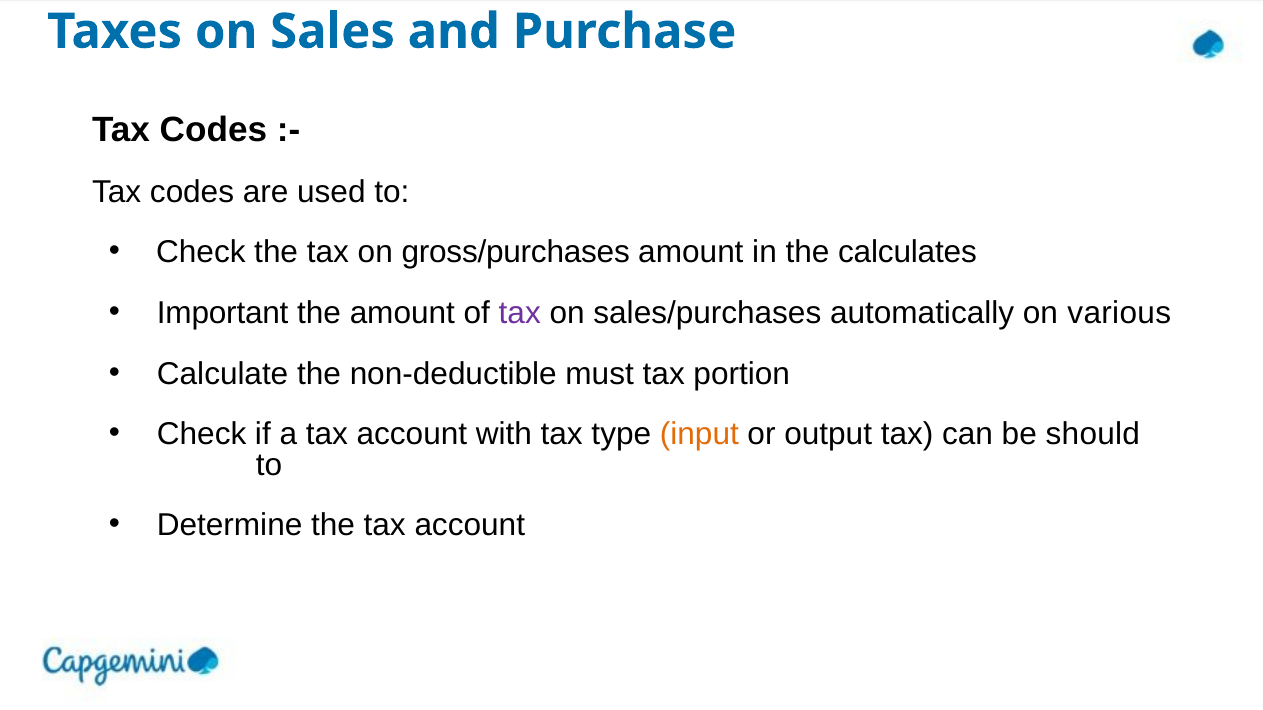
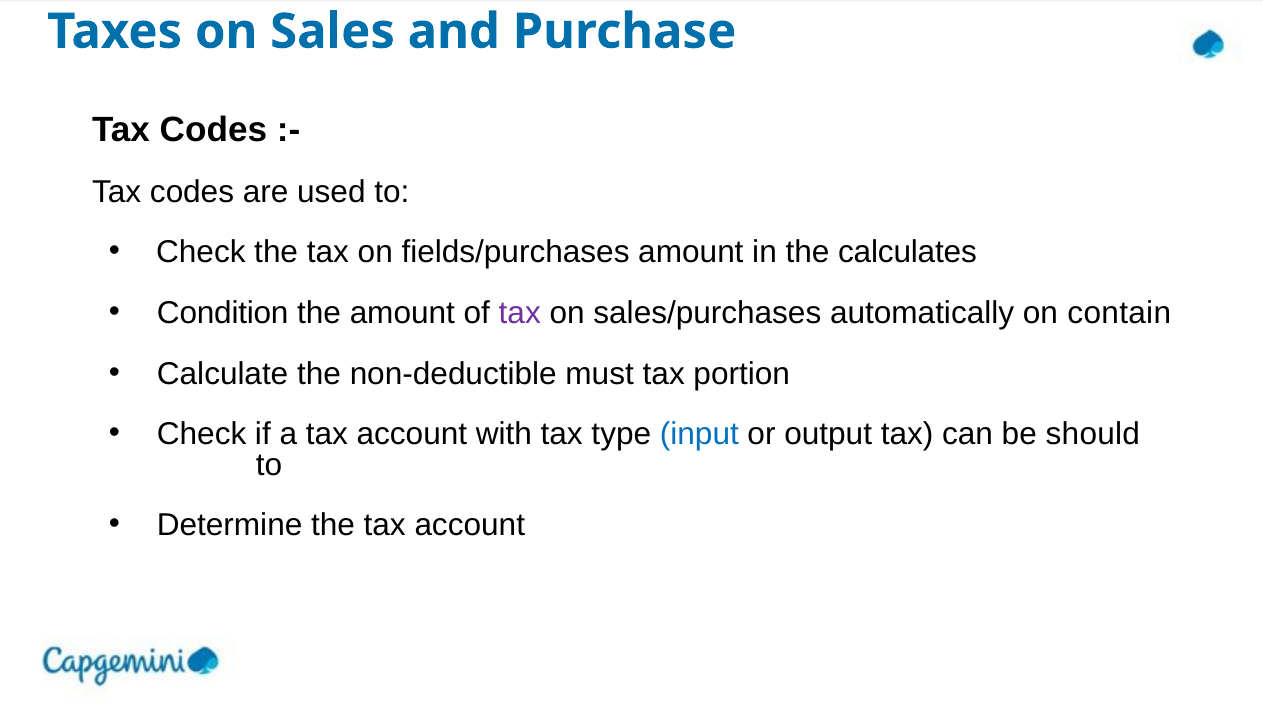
gross/purchases: gross/purchases -> fields/purchases
Important: Important -> Condition
various: various -> contain
input colour: orange -> blue
